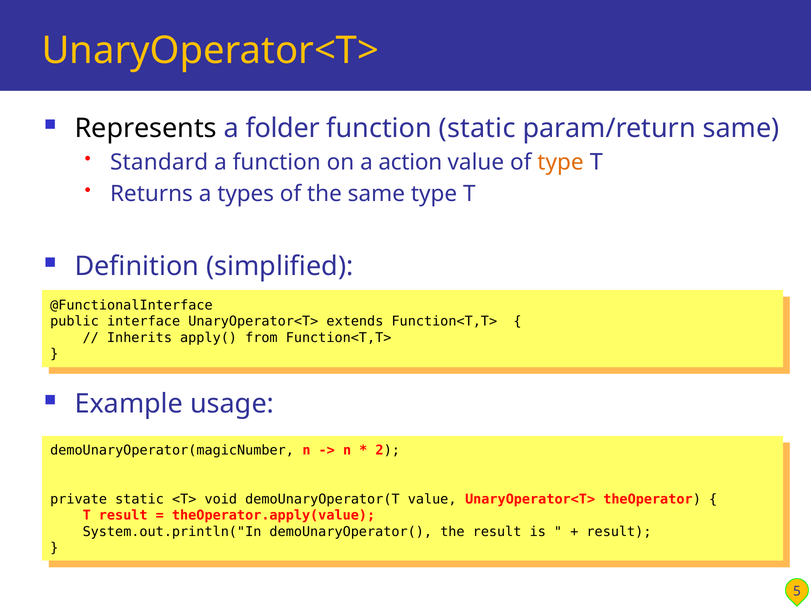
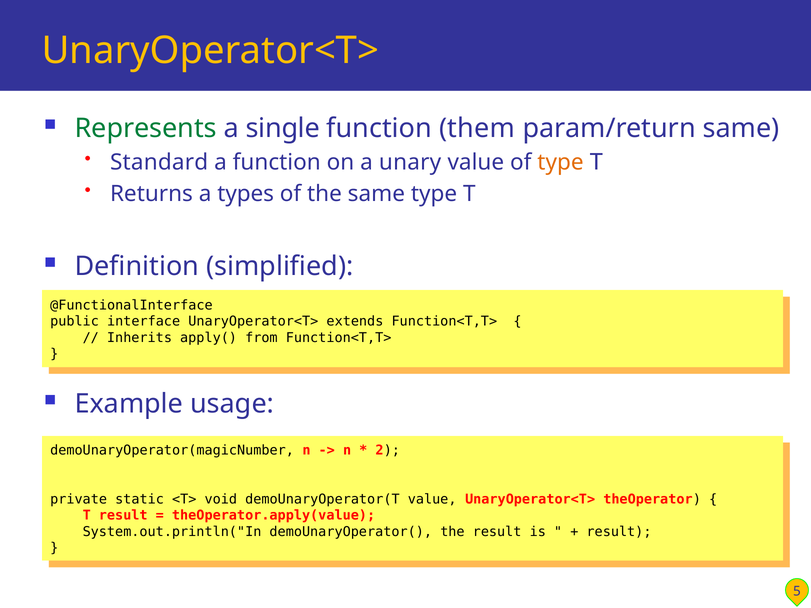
Represents colour: black -> green
folder: folder -> single
function static: static -> them
action: action -> unary
